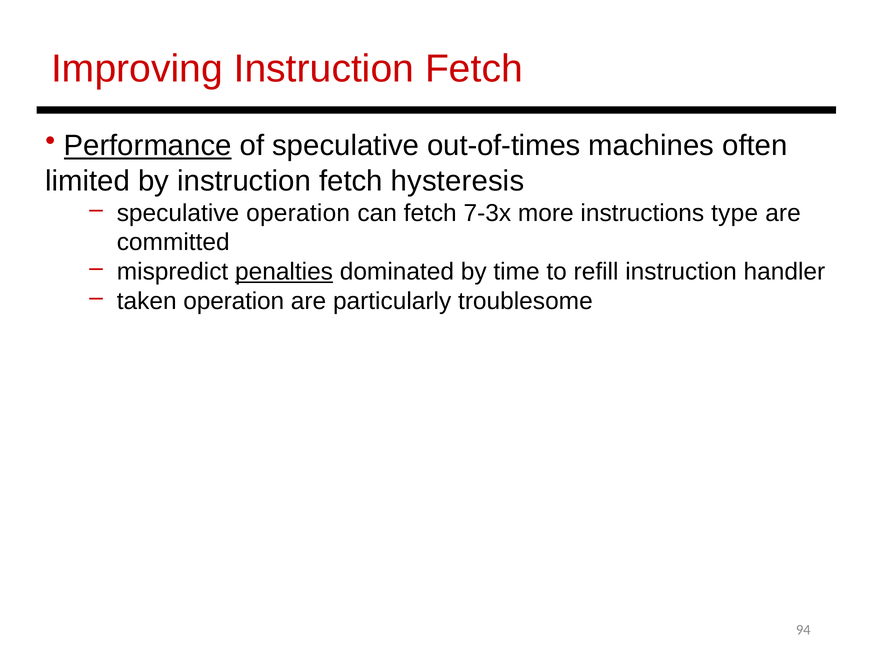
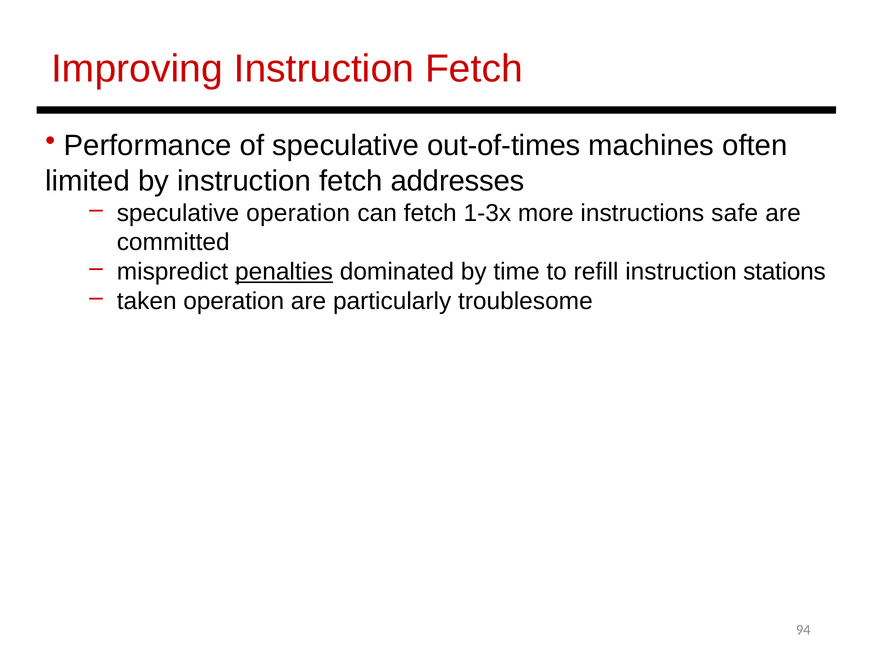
Performance underline: present -> none
hysteresis: hysteresis -> addresses
7-3x: 7-3x -> 1-3x
type: type -> safe
handler: handler -> stations
